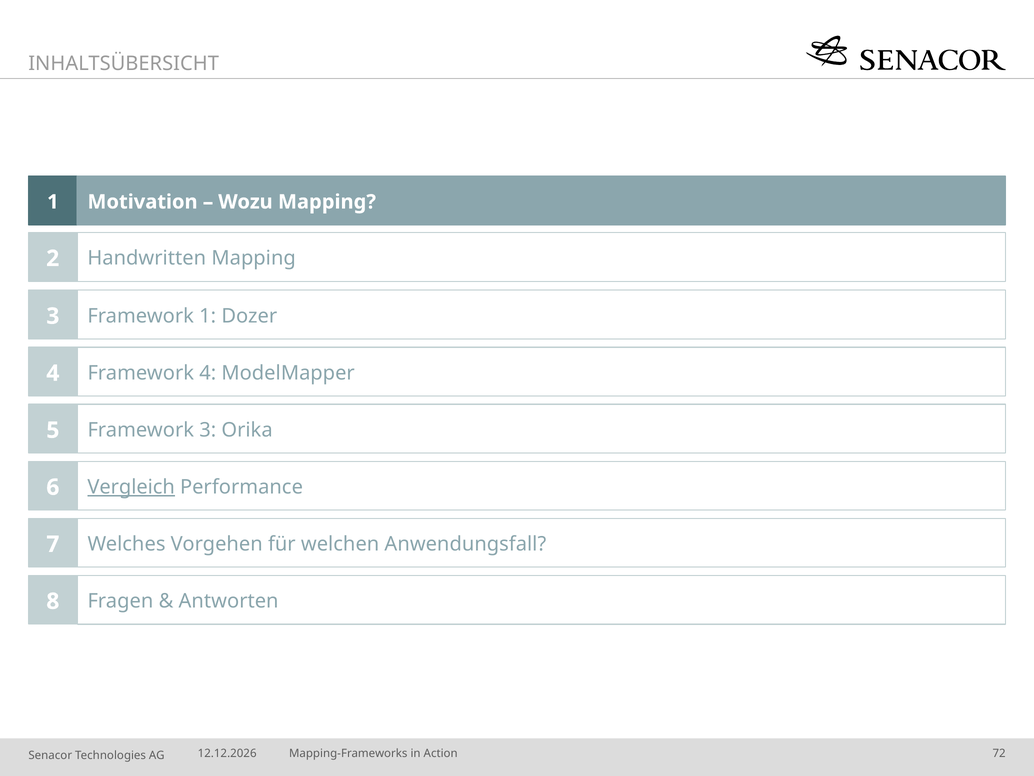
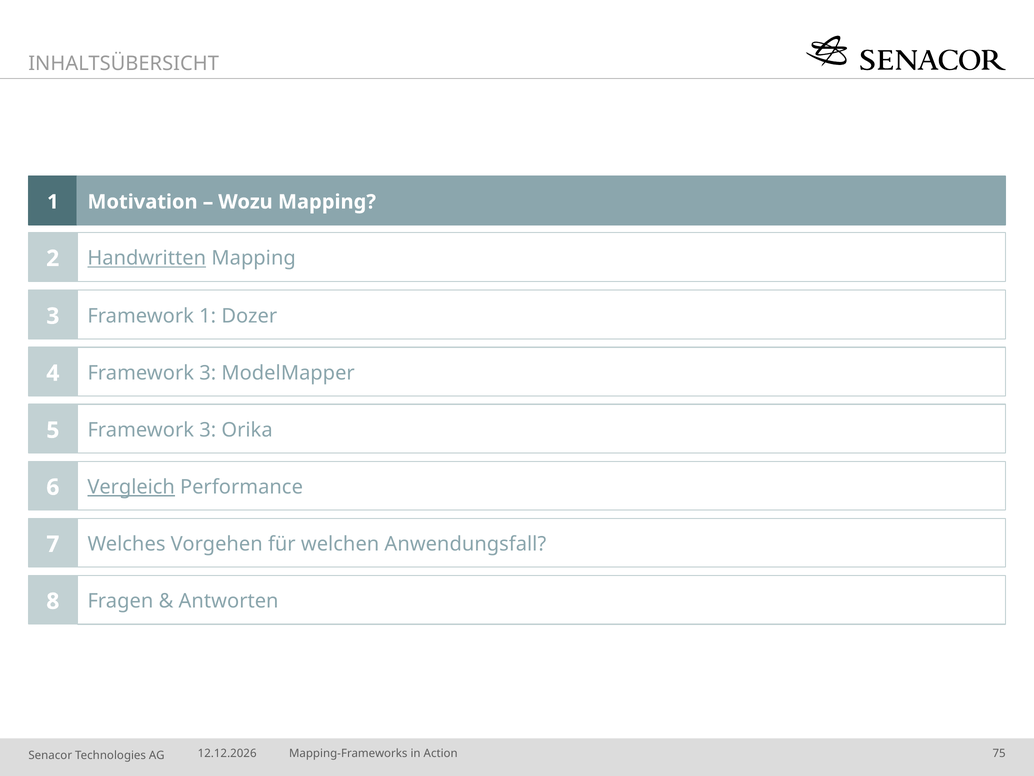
Handwritten underline: none -> present
4 Framework 4: 4 -> 3
72: 72 -> 75
